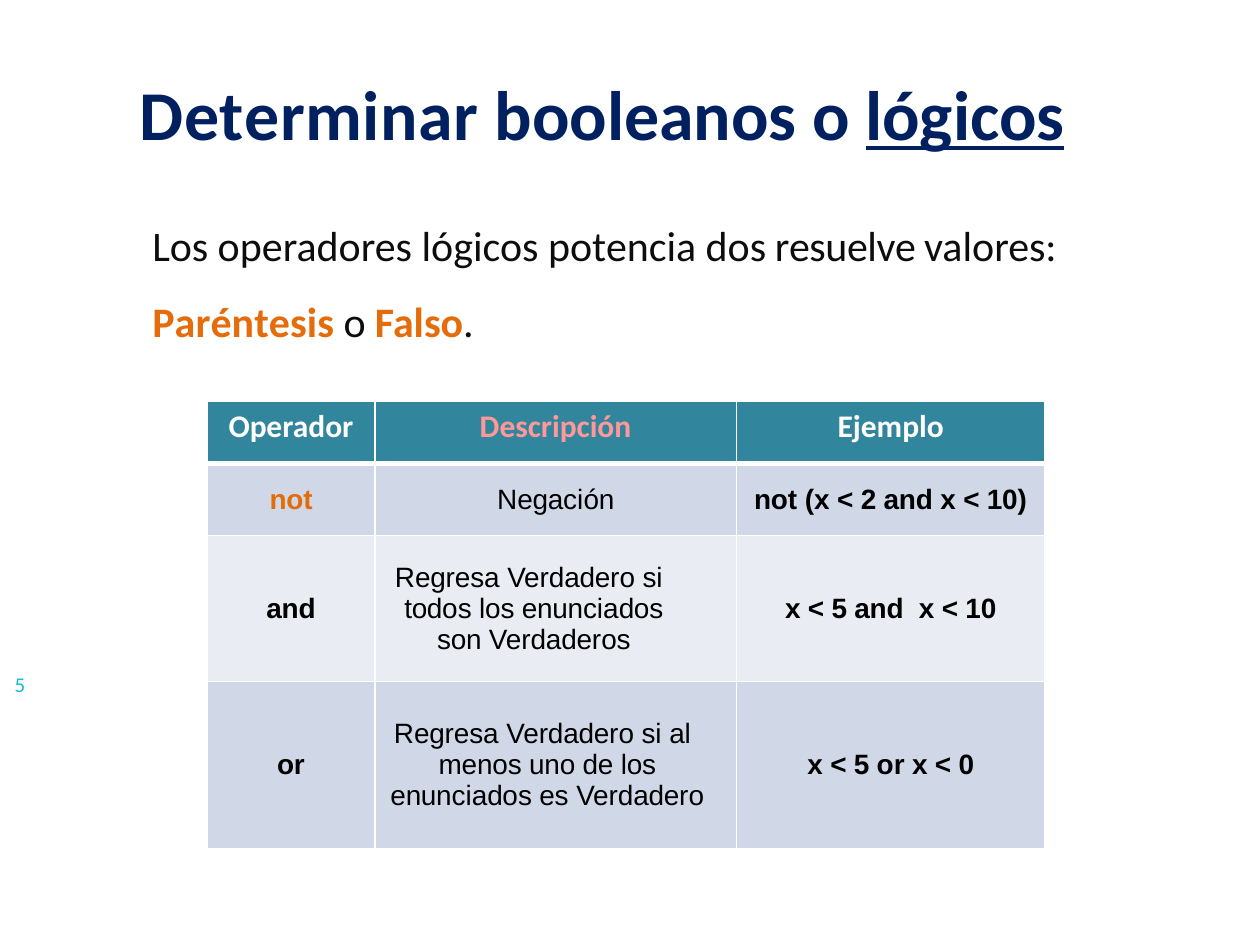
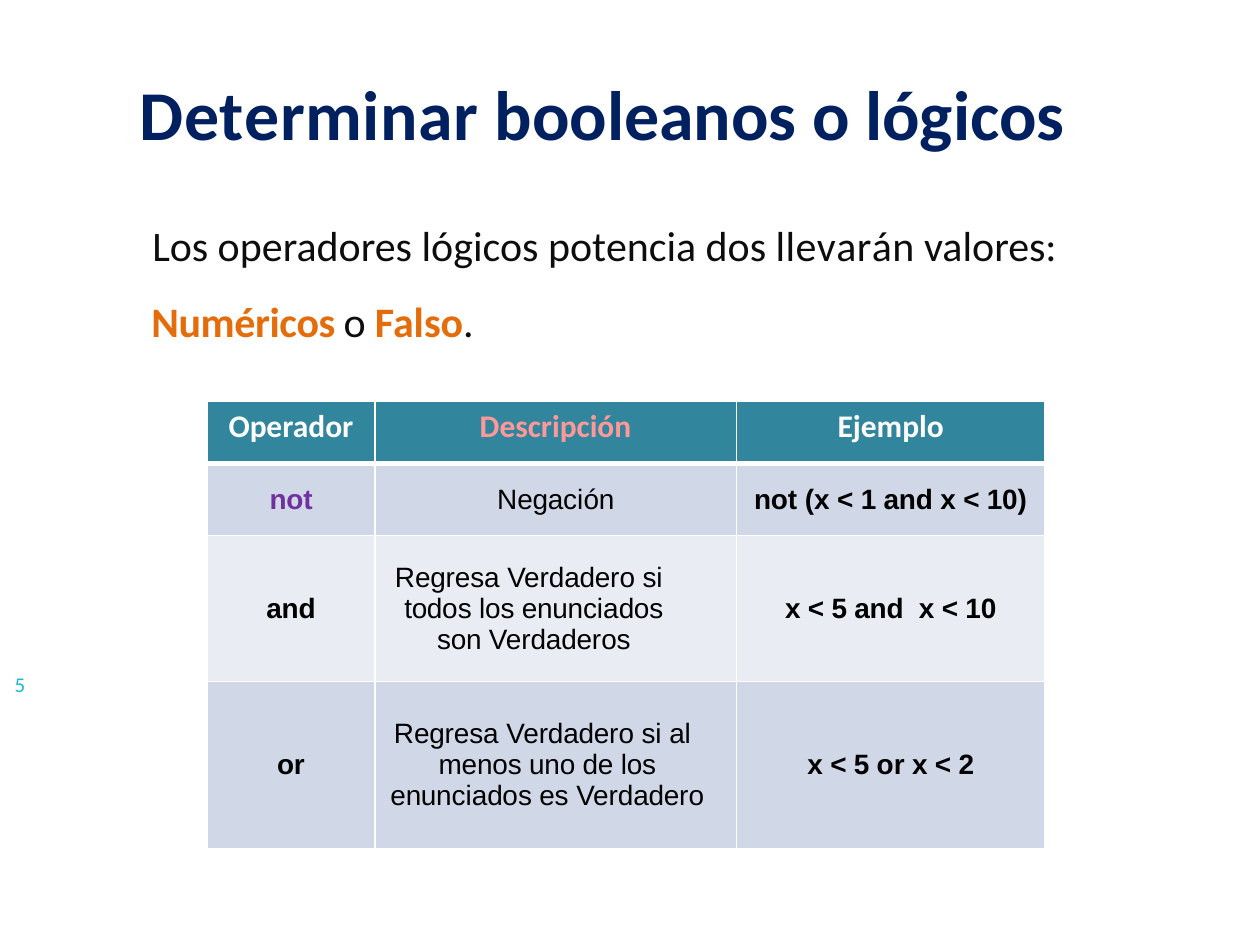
lógicos at (965, 117) underline: present -> none
resuelve: resuelve -> llevarán
Paréntesis: Paréntesis -> Numéricos
not at (291, 500) colour: orange -> purple
2: 2 -> 1
0: 0 -> 2
